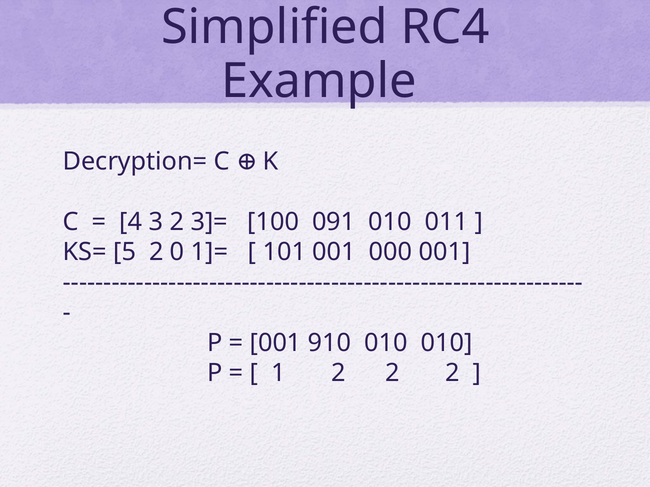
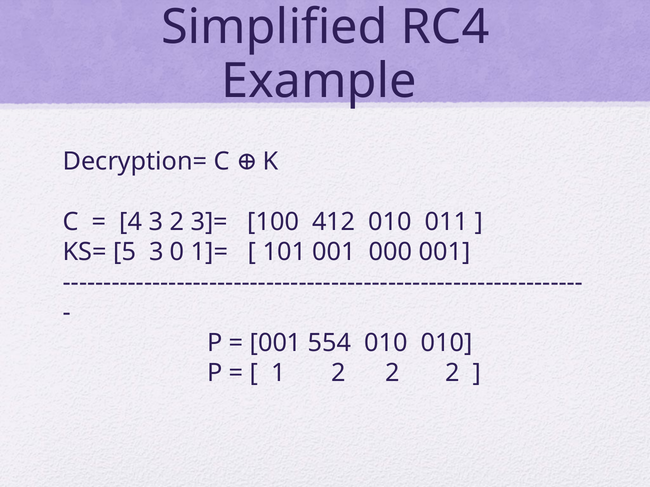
091: 091 -> 412
5 2: 2 -> 3
910: 910 -> 554
